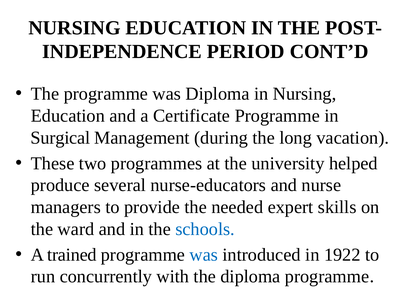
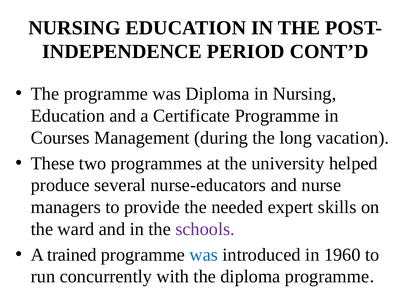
Surgical: Surgical -> Courses
schools colour: blue -> purple
1922: 1922 -> 1960
